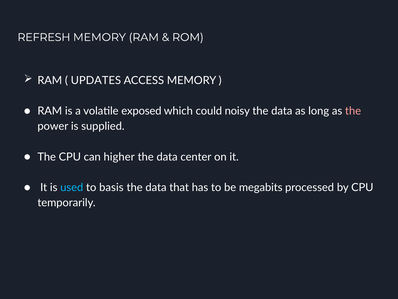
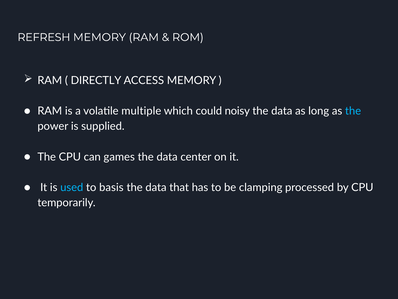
UPDATES: UPDATES -> DIRECTLY
exposed: exposed -> multiple
the at (353, 111) colour: pink -> light blue
higher: higher -> games
megabits: megabits -> clamping
